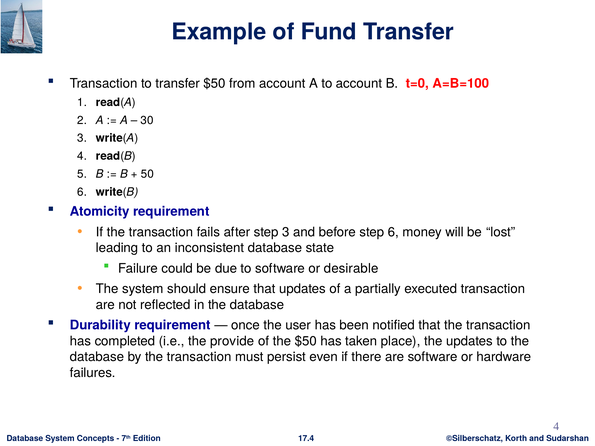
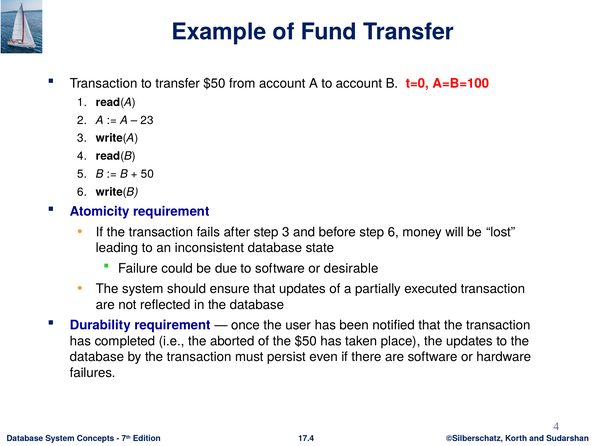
30: 30 -> 23
provide: provide -> aborted
